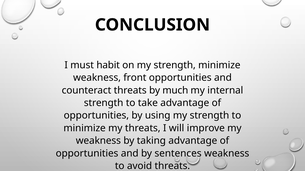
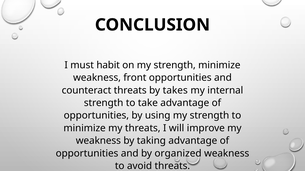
much: much -> takes
sentences: sentences -> organized
